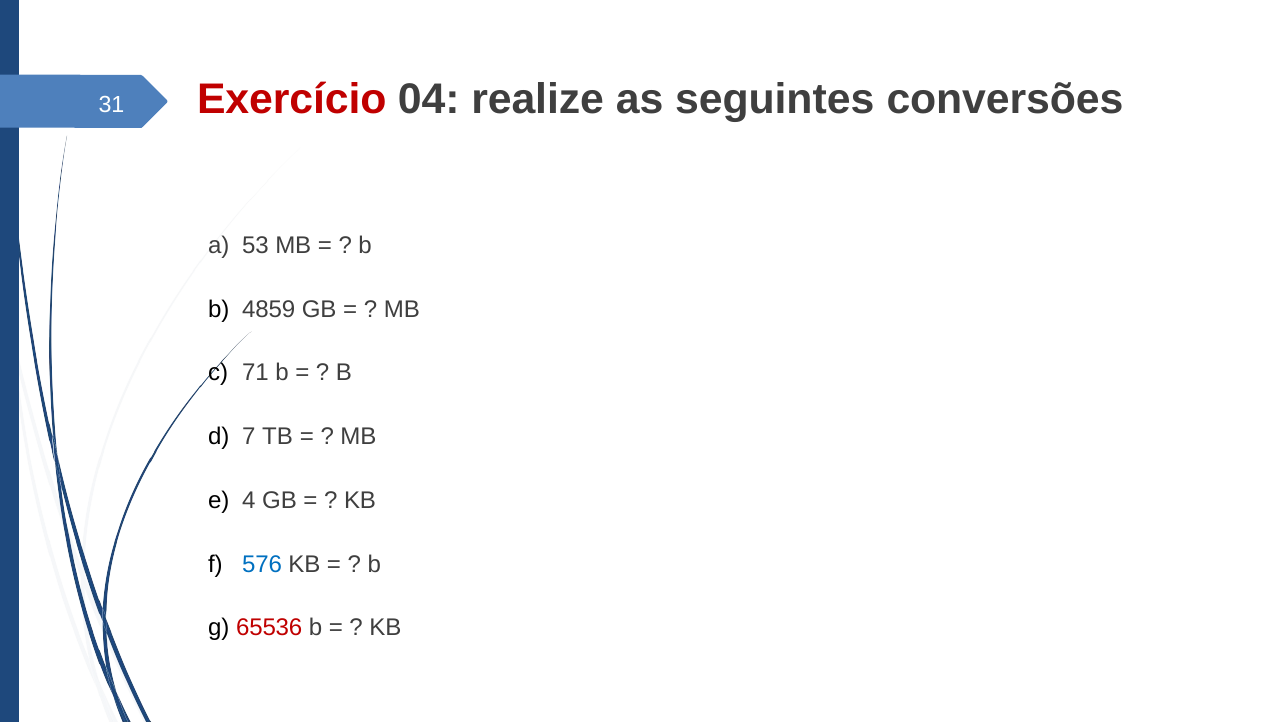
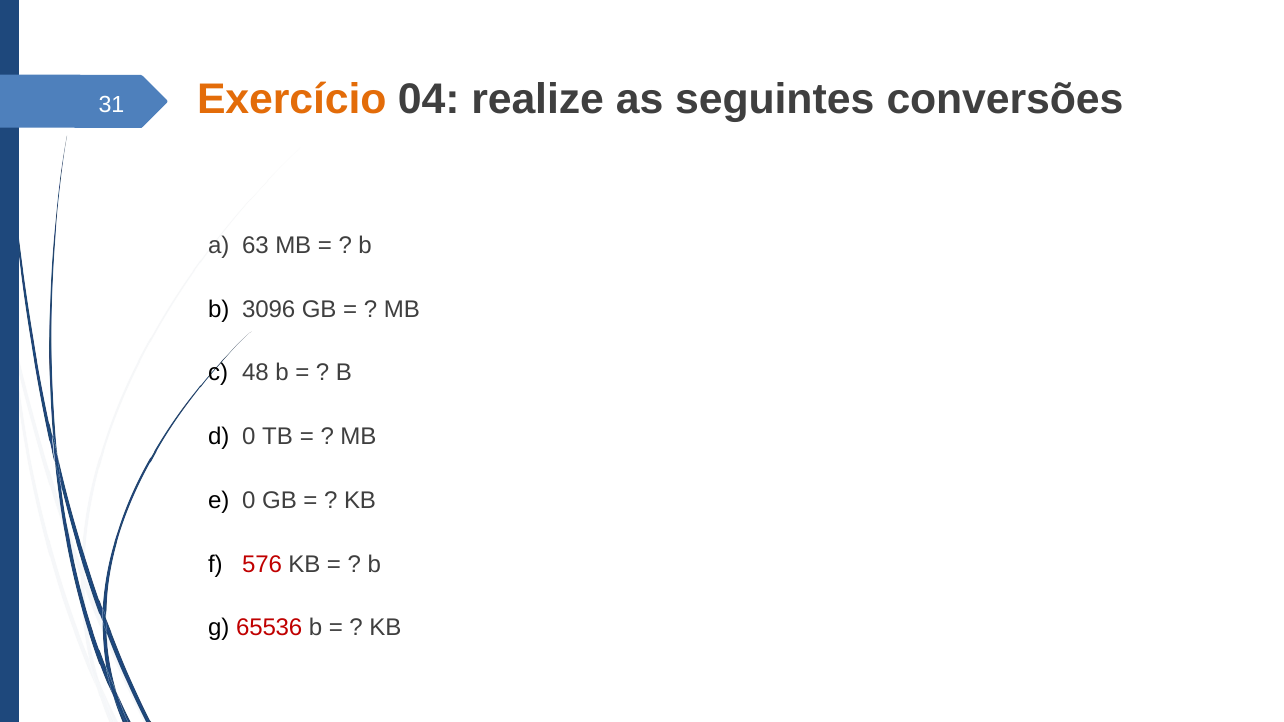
Exercício colour: red -> orange
53: 53 -> 63
4859: 4859 -> 3096
71: 71 -> 48
7 at (249, 437): 7 -> 0
4 at (249, 501): 4 -> 0
576 colour: blue -> red
